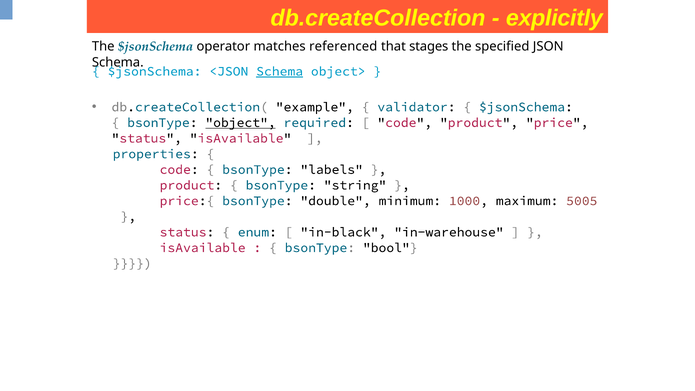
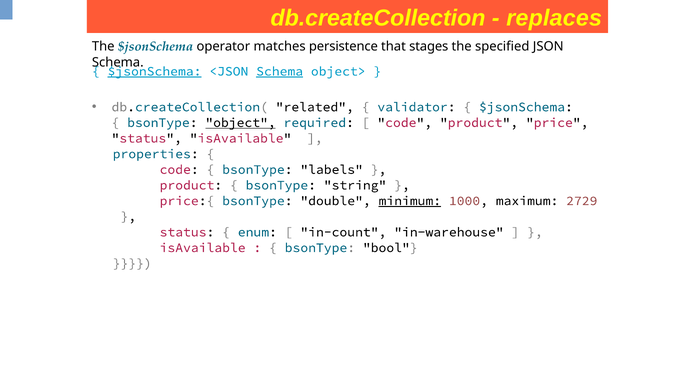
explicitly: explicitly -> replaces
referenced: referenced -> persistence
$jsonSchema at (155, 71) underline: none -> present
example: example -> related
minimum underline: none -> present
5005: 5005 -> 2729
in-black: in-black -> in-count
